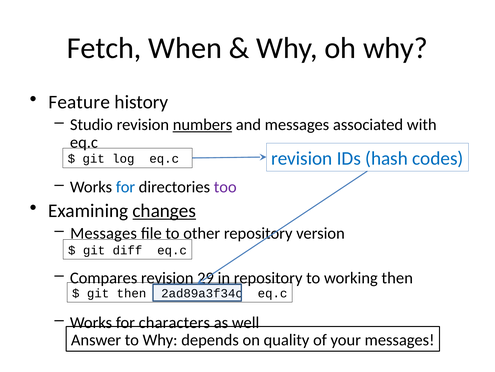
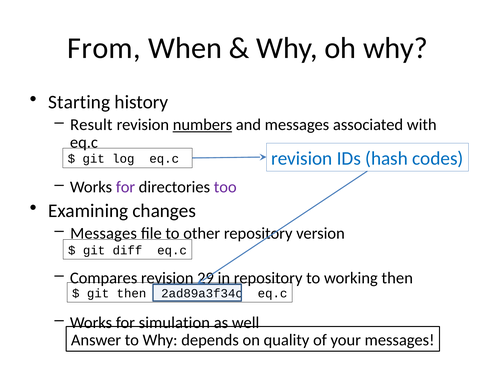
Fetch: Fetch -> From
Feature: Feature -> Starting
Studio: Studio -> Result
for at (125, 187) colour: blue -> purple
changes underline: present -> none
characters: characters -> simulation
